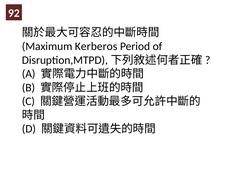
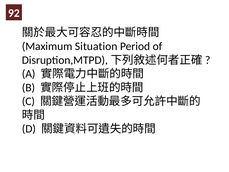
Kerberos: Kerberos -> Situation
